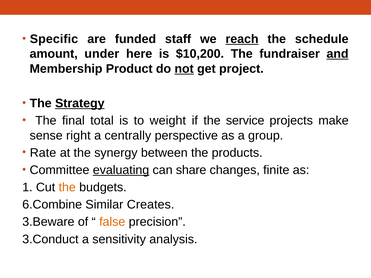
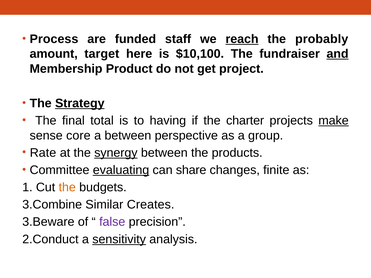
Specific: Specific -> Process
schedule: schedule -> probably
under: under -> target
$10,200: $10,200 -> $10,100
not underline: present -> none
weight: weight -> having
service: service -> charter
make underline: none -> present
right: right -> core
a centrally: centrally -> between
synergy underline: none -> present
6.Combine: 6.Combine -> 3.Combine
false colour: orange -> purple
3.Conduct: 3.Conduct -> 2.Conduct
sensitivity underline: none -> present
